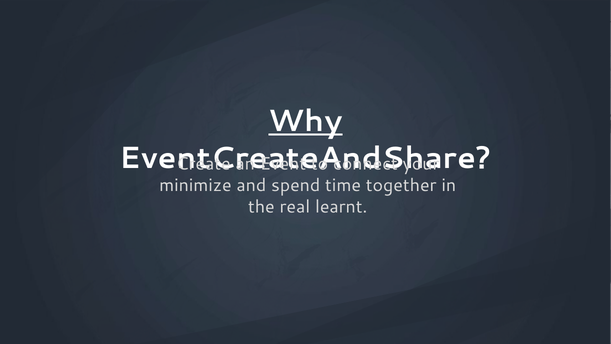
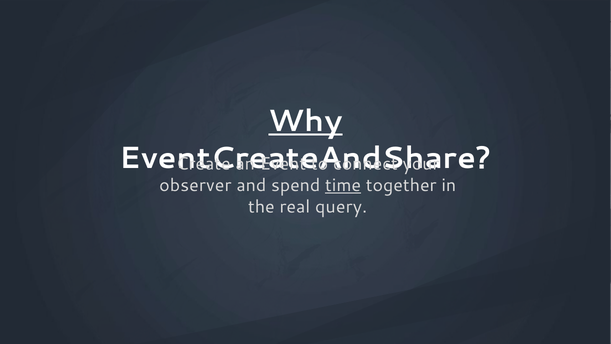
minimize: minimize -> observer
time underline: none -> present
learnt: learnt -> query
